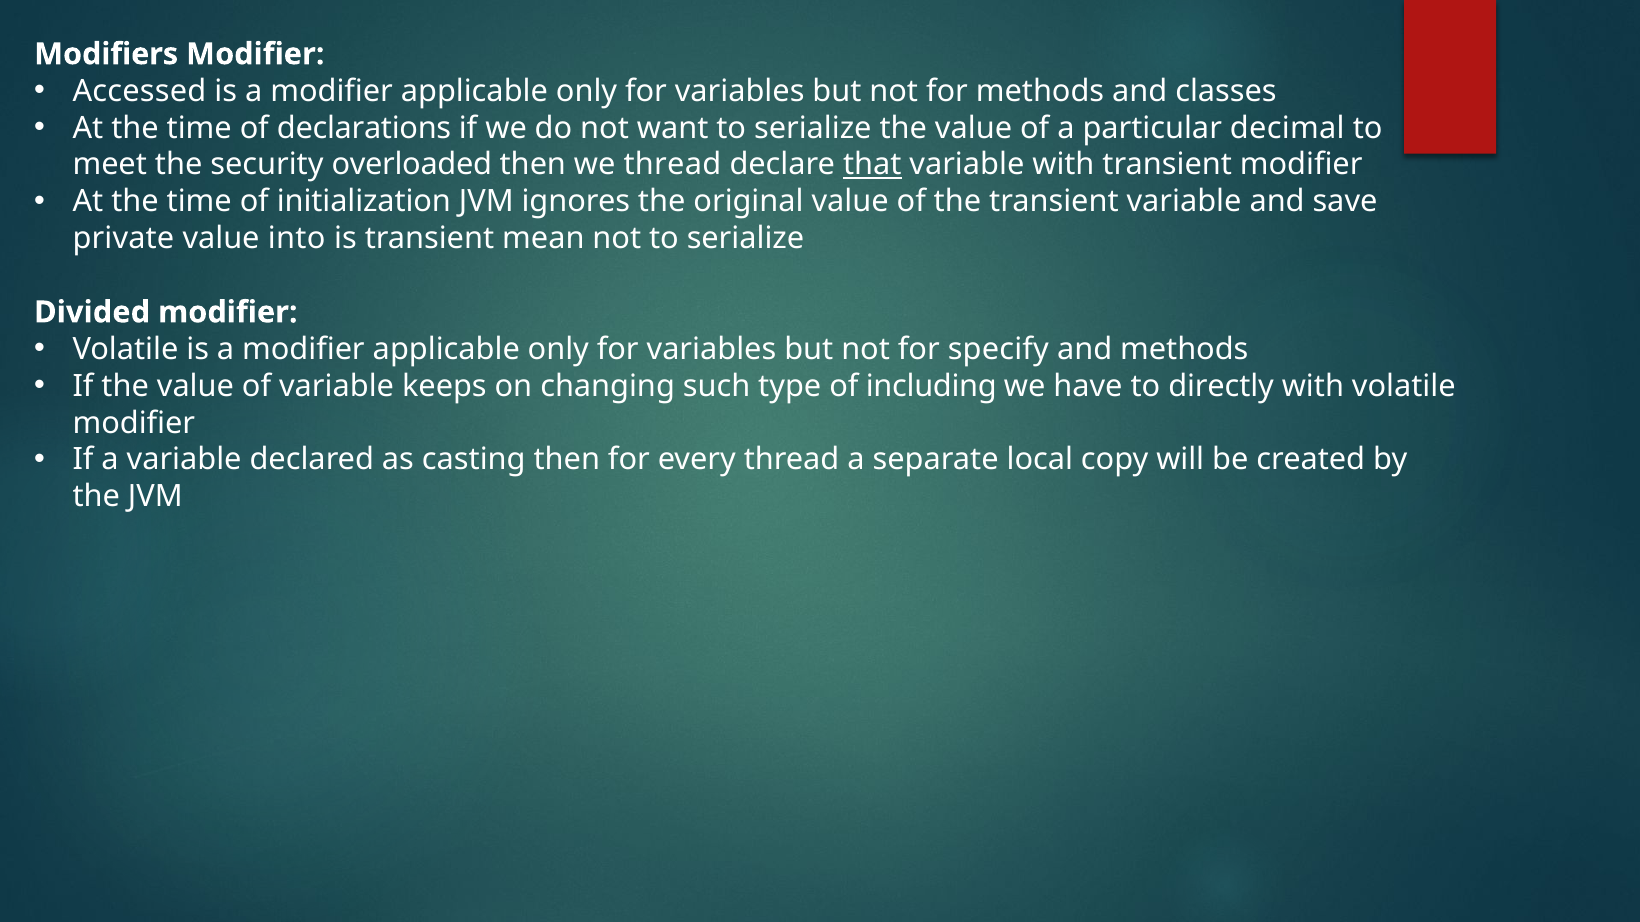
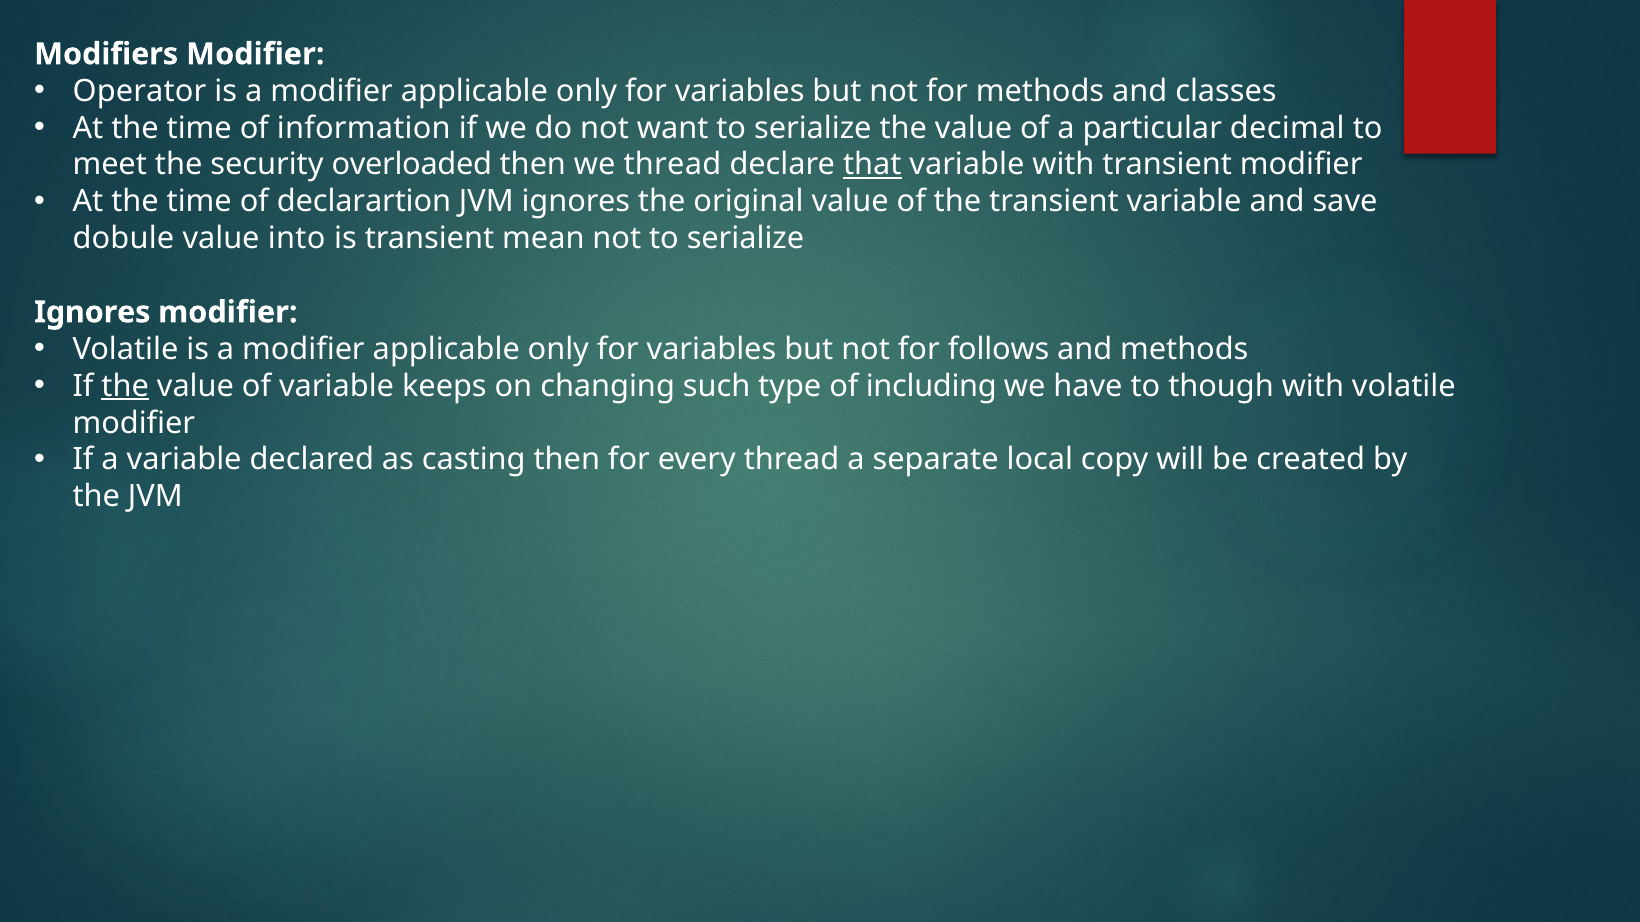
Accessed: Accessed -> Operator
declarations: declarations -> information
initialization: initialization -> declarartion
private: private -> dobule
Divided at (92, 312): Divided -> Ignores
specify: specify -> follows
the at (125, 386) underline: none -> present
directly: directly -> though
